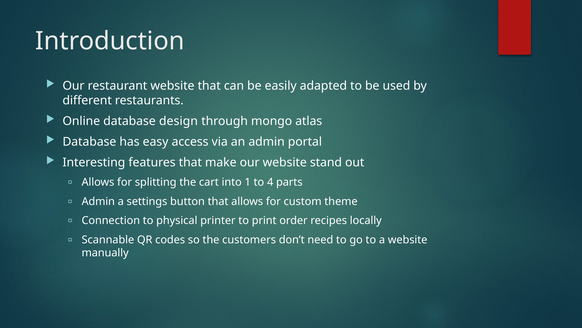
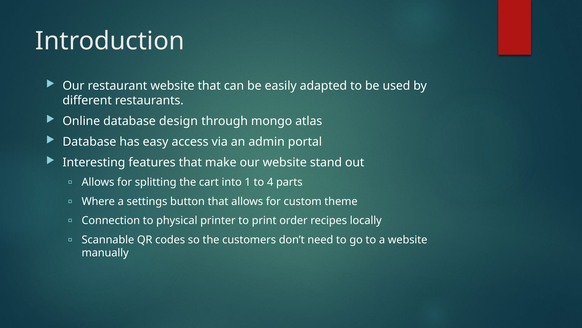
Admin at (98, 201): Admin -> Where
